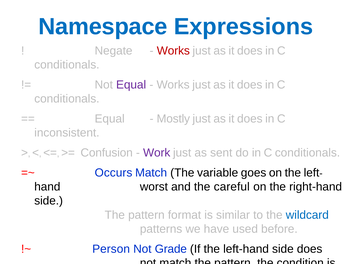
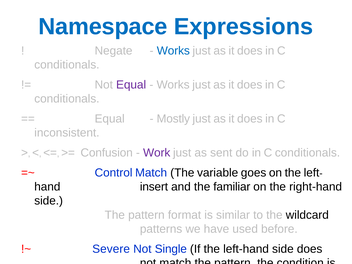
Works at (173, 51) colour: red -> blue
Occurs: Occurs -> Control
worst: worst -> insert
careful: careful -> familiar
wildcard at (307, 215) colour: blue -> black
Person: Person -> Severe
Grade: Grade -> Single
